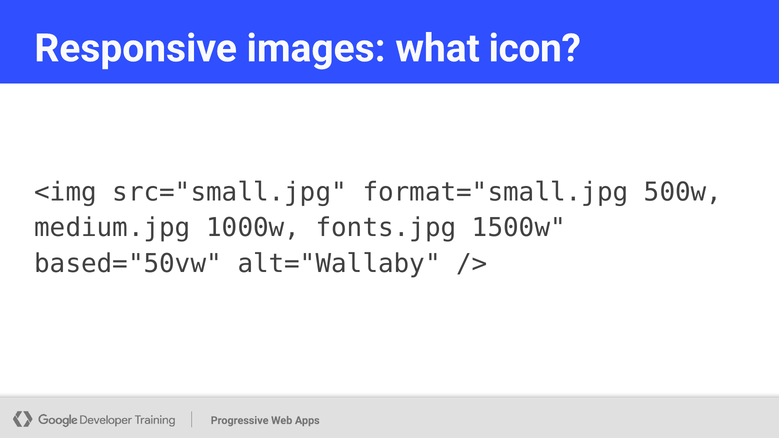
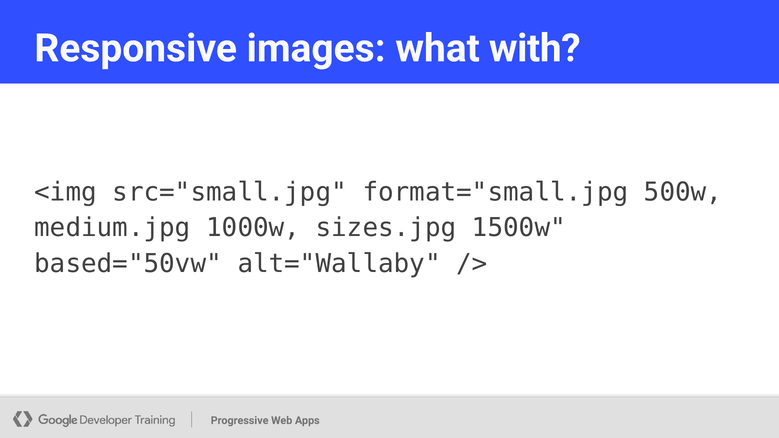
icon: icon -> with
fonts.jpg: fonts.jpg -> sizes.jpg
